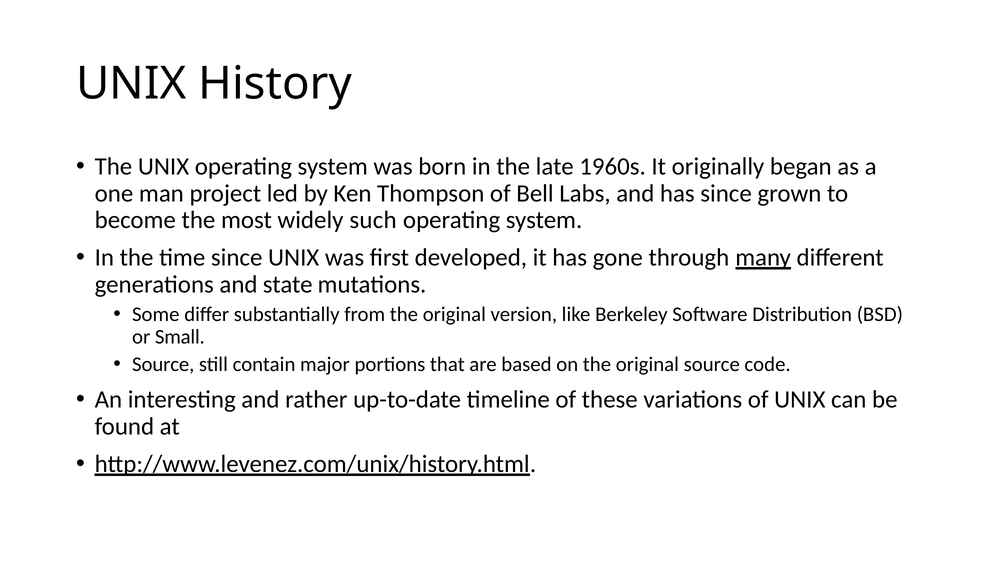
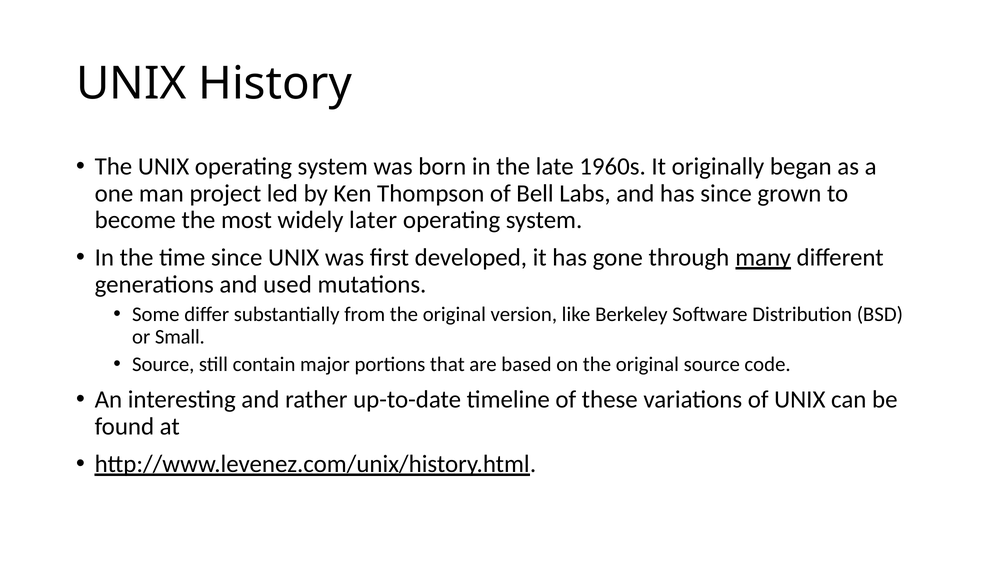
such: such -> later
state: state -> used
